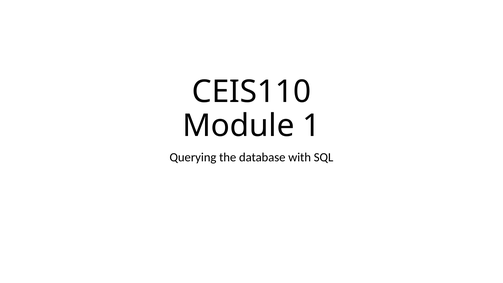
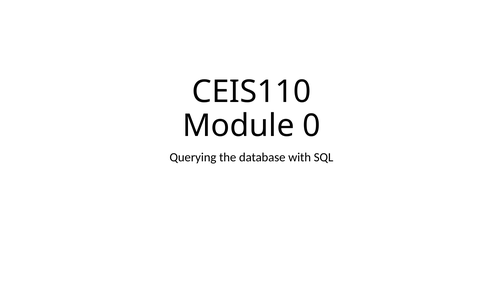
1: 1 -> 0
